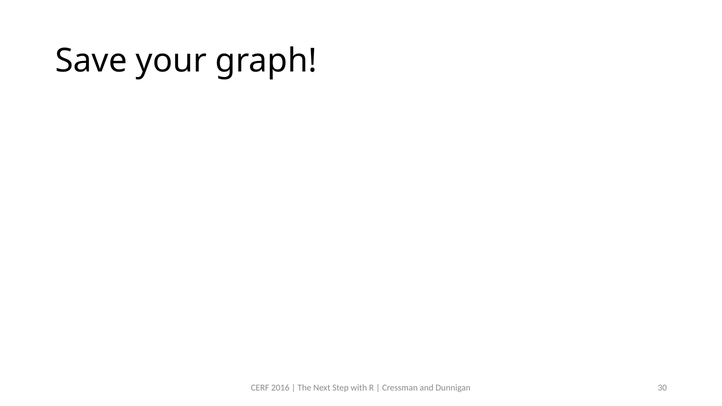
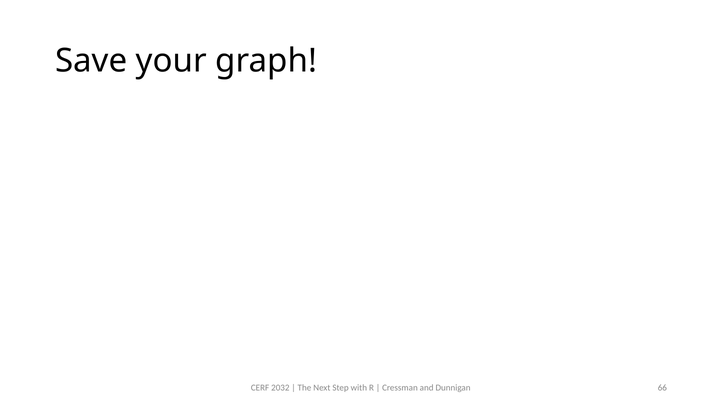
2016: 2016 -> 2032
30: 30 -> 66
